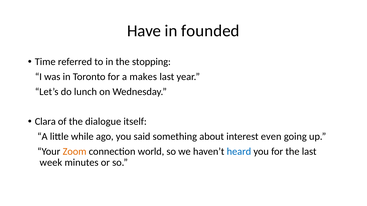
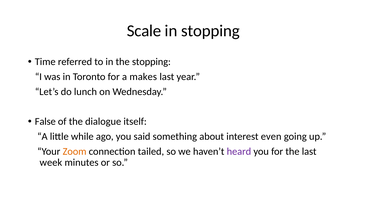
Have: Have -> Scale
in founded: founded -> stopping
Clara: Clara -> False
world: world -> tailed
heard colour: blue -> purple
